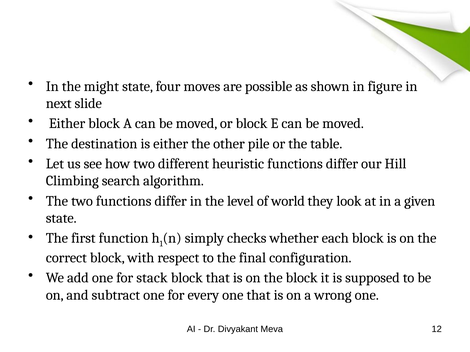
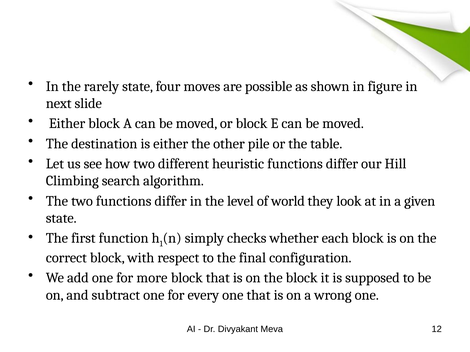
might: might -> rarely
stack: stack -> more
